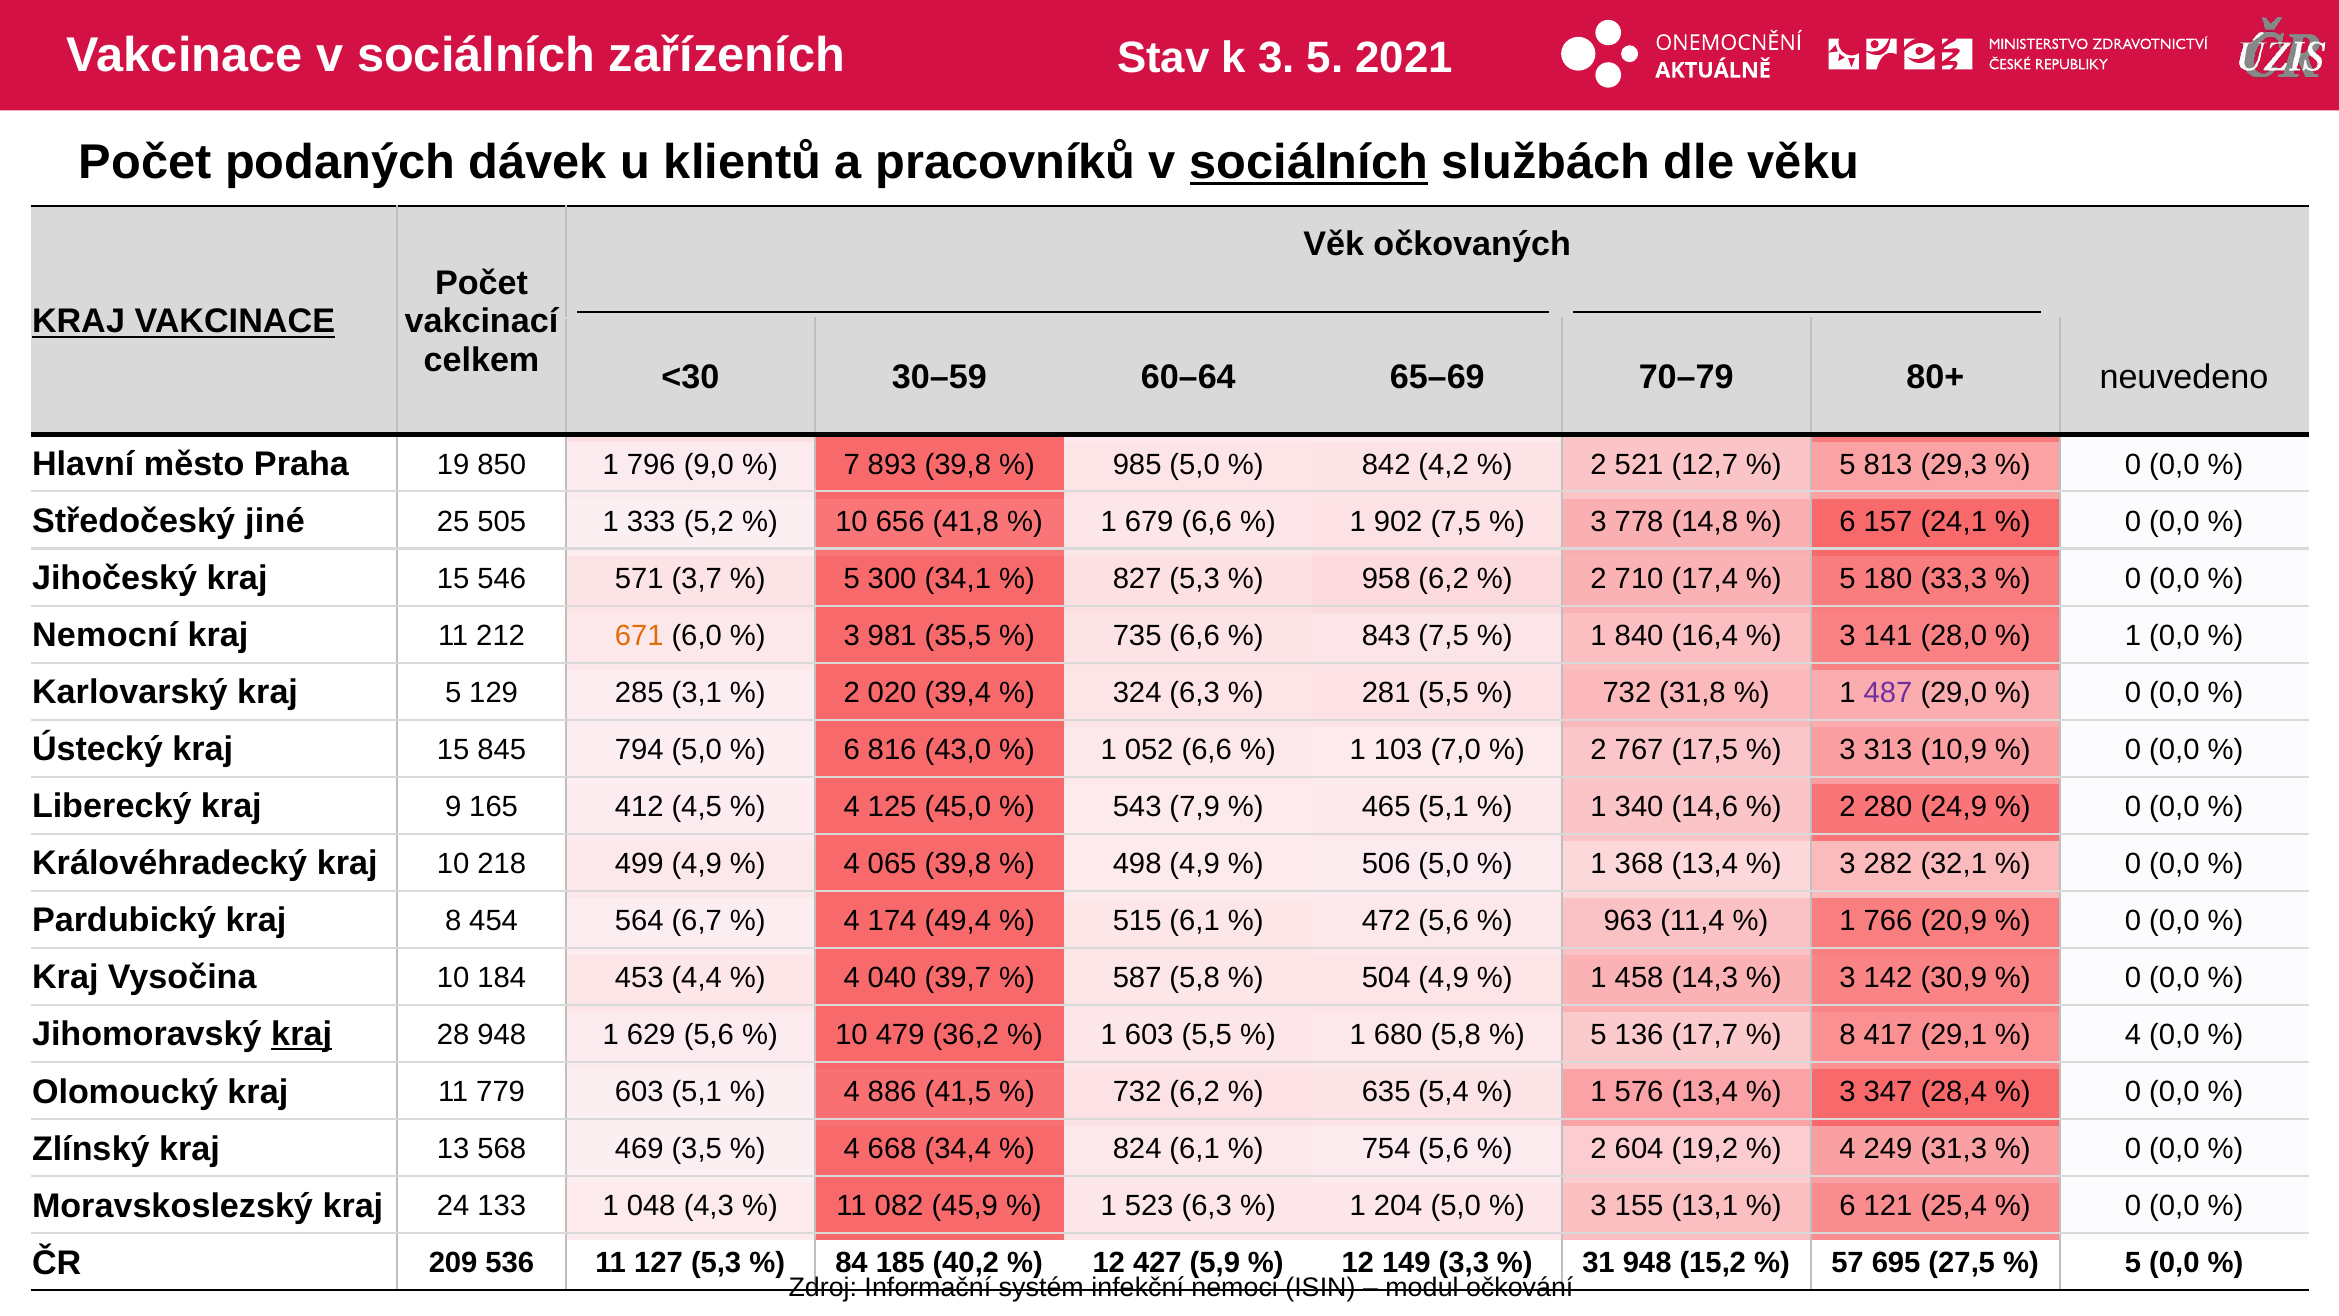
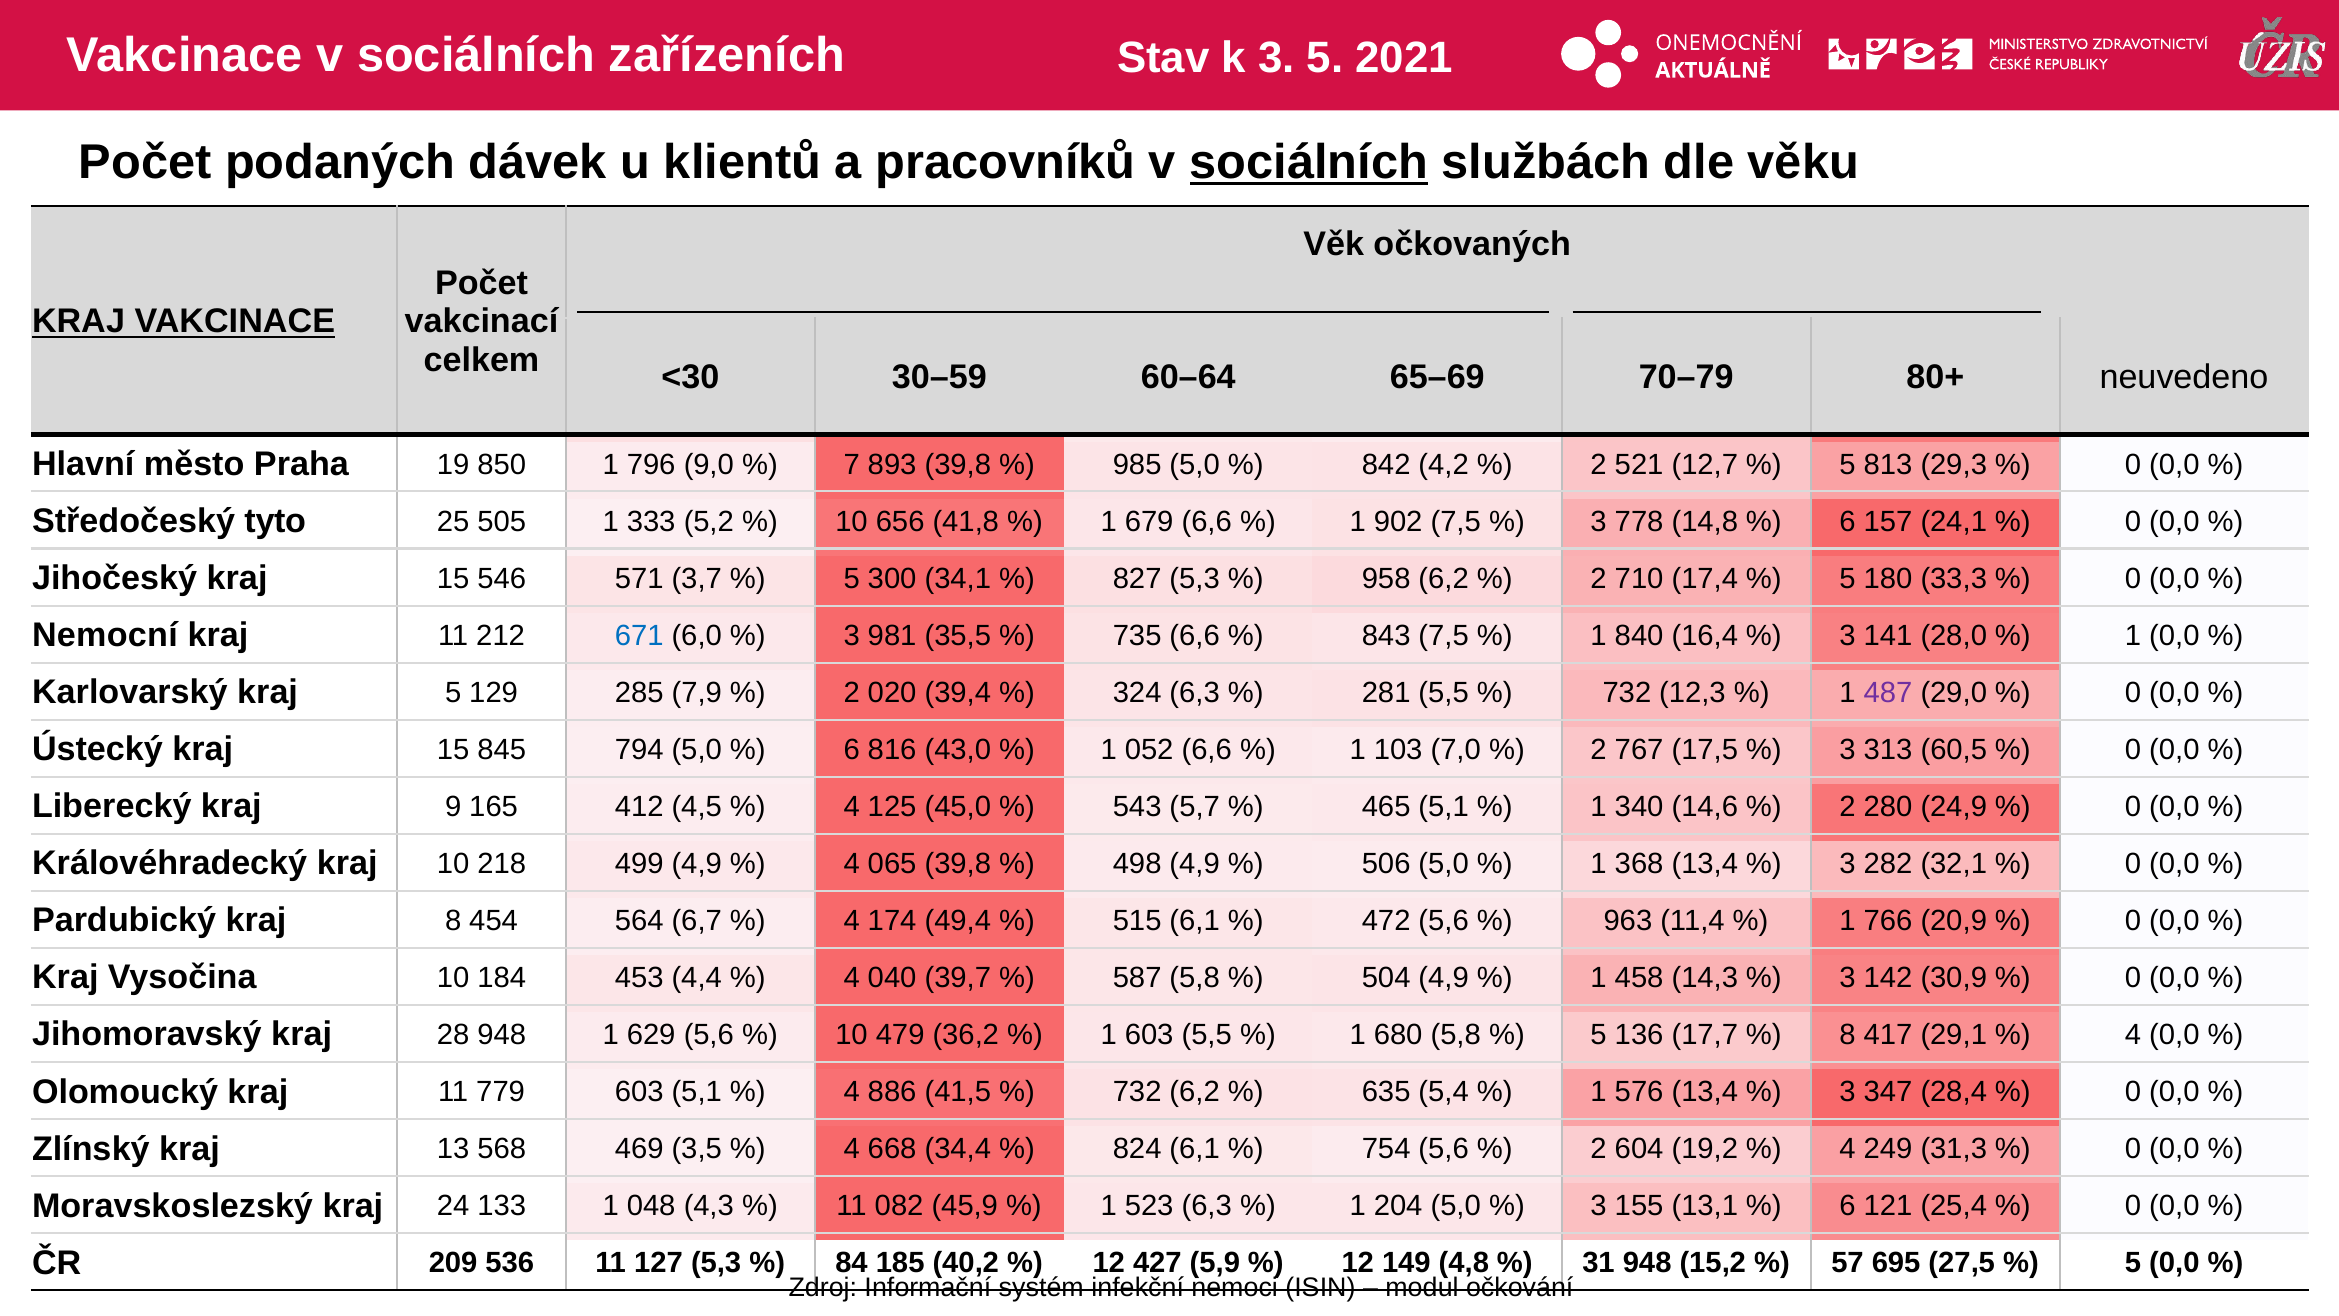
jiné: jiné -> tyto
671 colour: orange -> blue
3,1: 3,1 -> 7,9
31,8: 31,8 -> 12,3
10,9: 10,9 -> 60,5
7,9: 7,9 -> 5,7
kraj at (302, 1034) underline: present -> none
3,3: 3,3 -> 4,8
